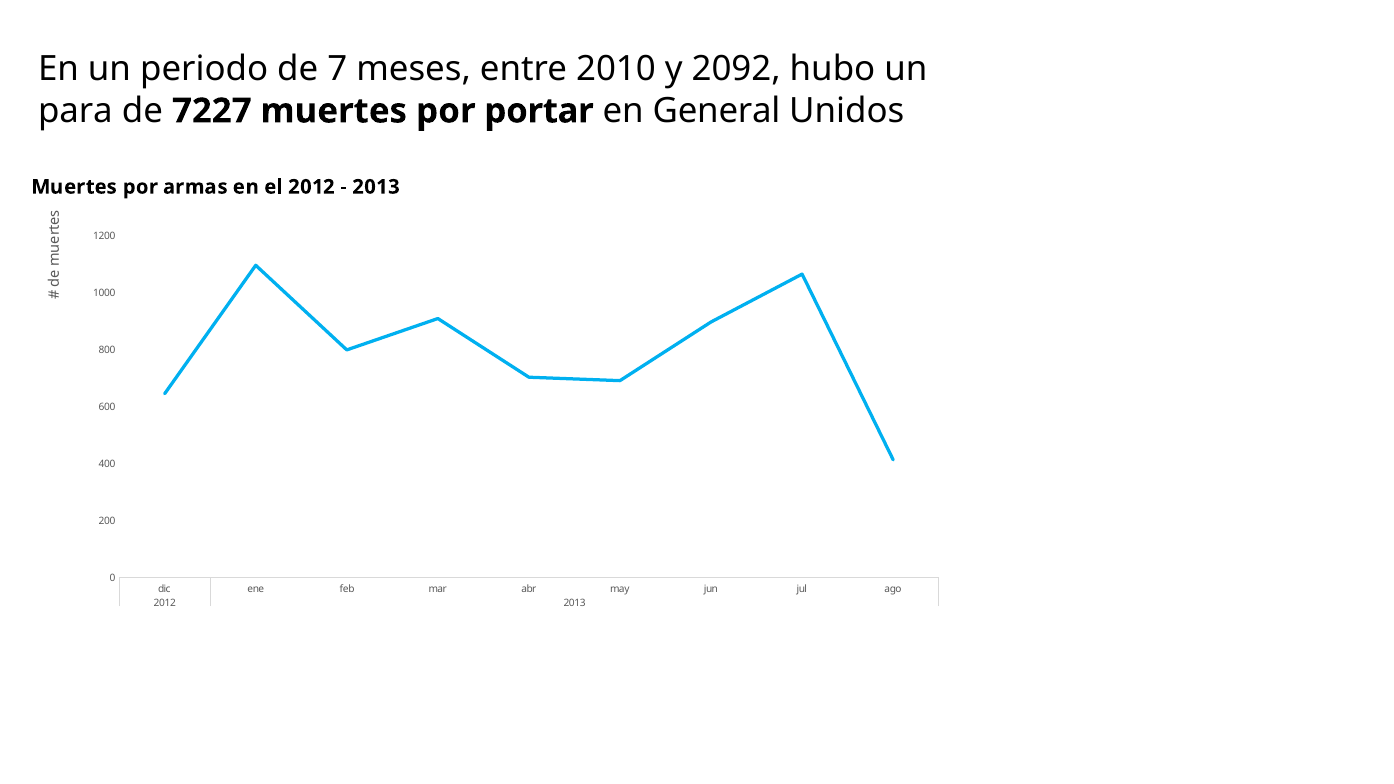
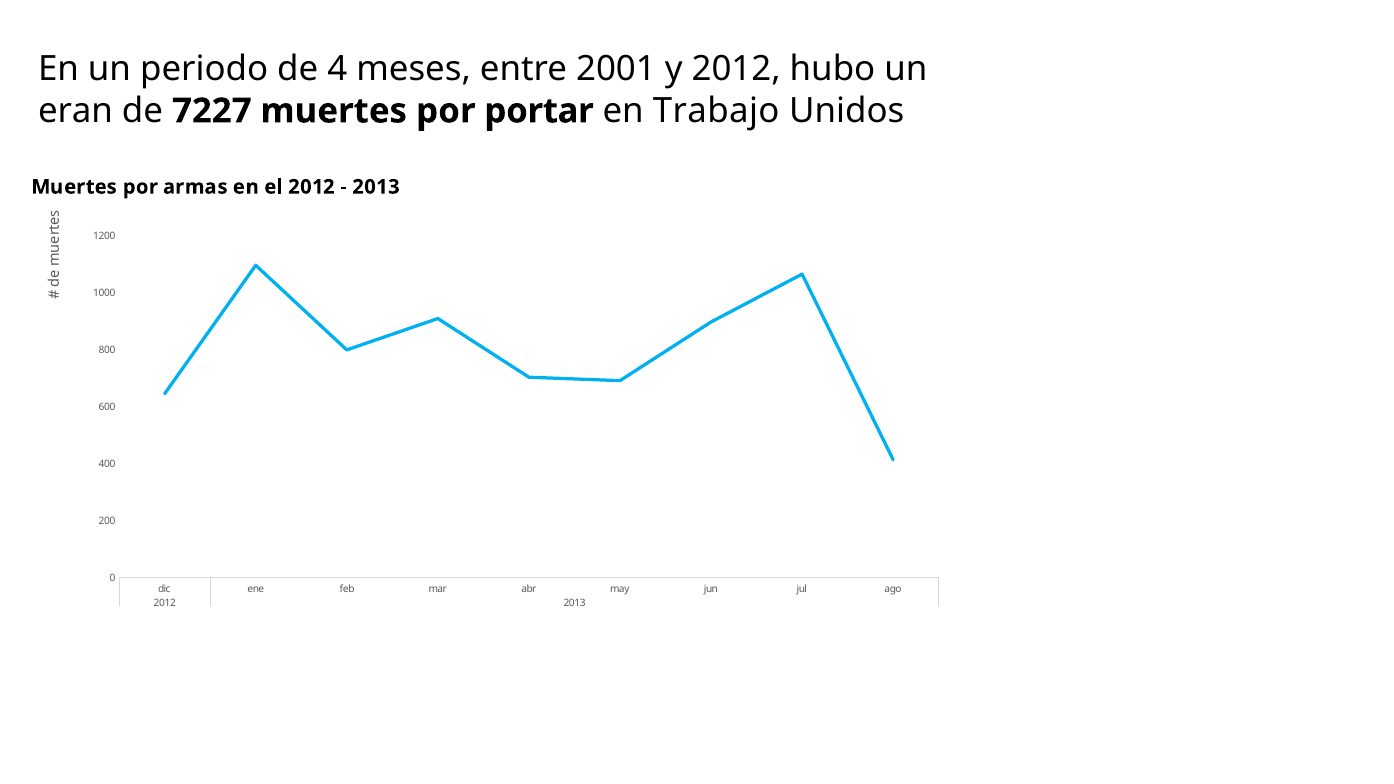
7: 7 -> 4
2010: 2010 -> 2001
y 2092: 2092 -> 2012
para: para -> eran
General: General -> Trabajo
